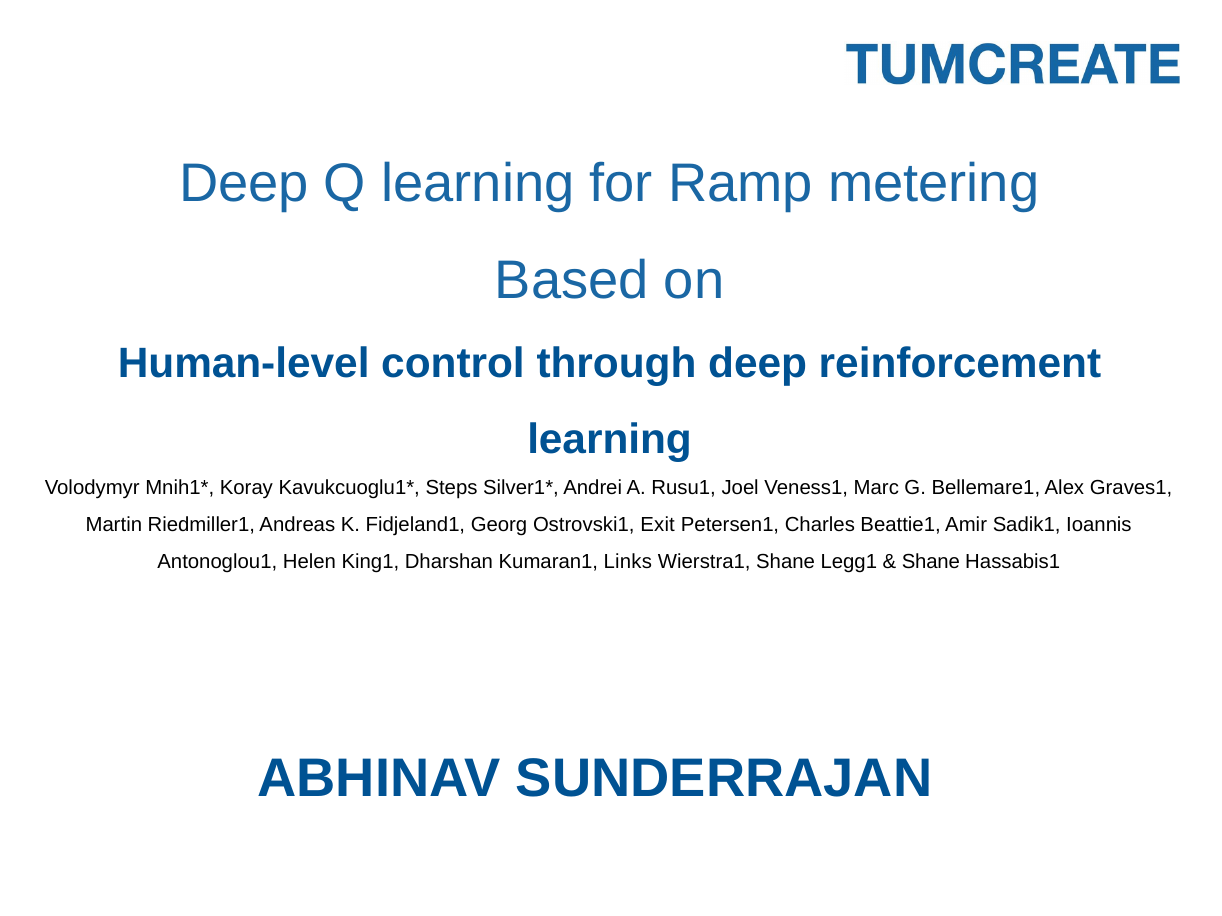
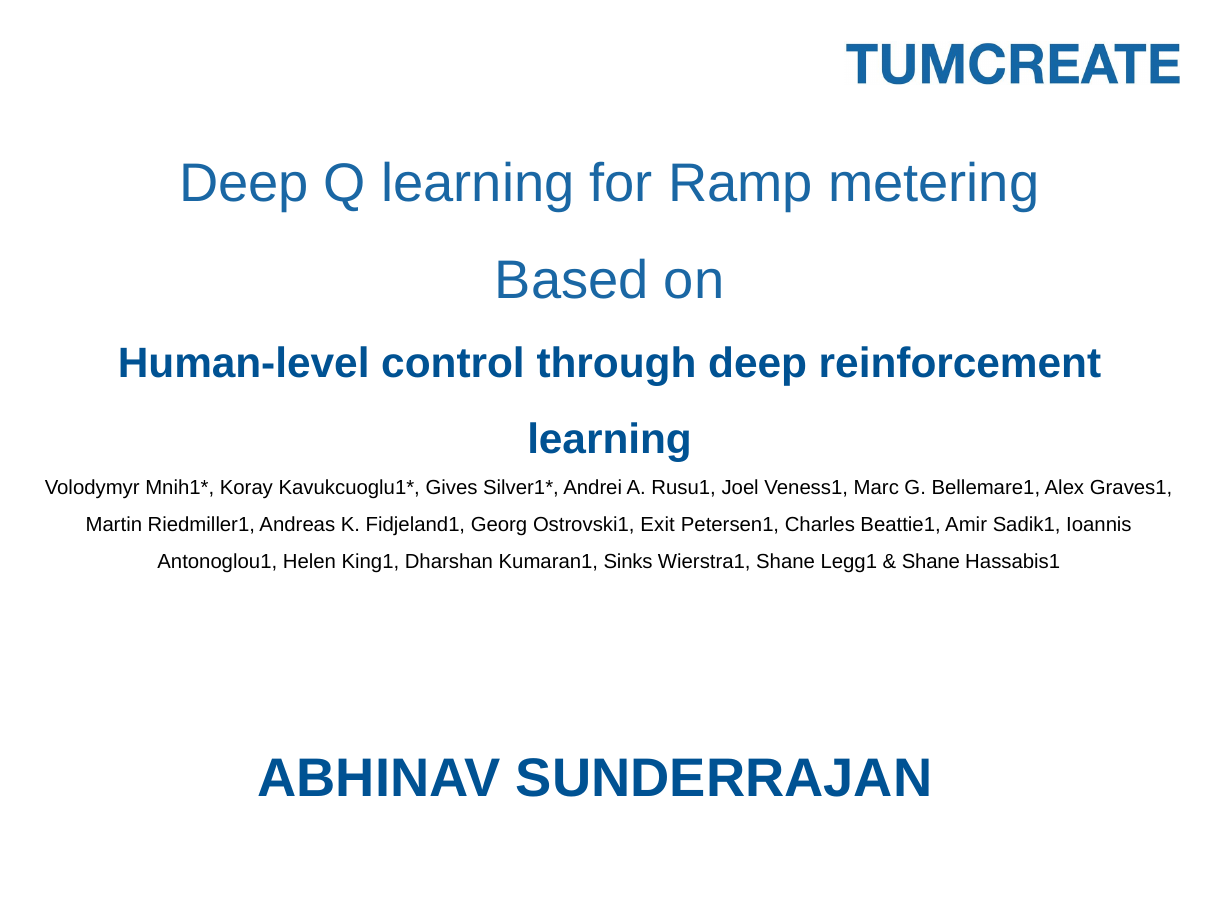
Steps: Steps -> Gives
Links: Links -> Sinks
